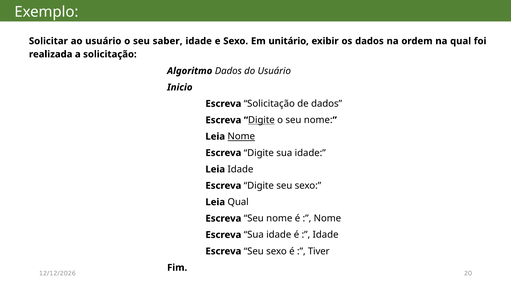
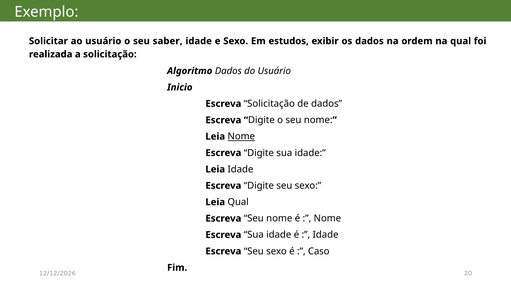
unitário: unitário -> estudos
Digite at (261, 120) underline: present -> none
Tiver: Tiver -> Caso
